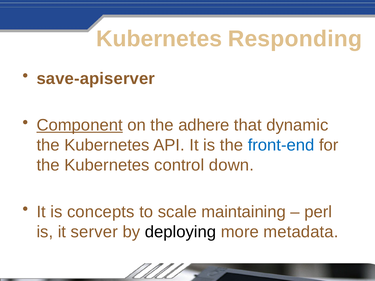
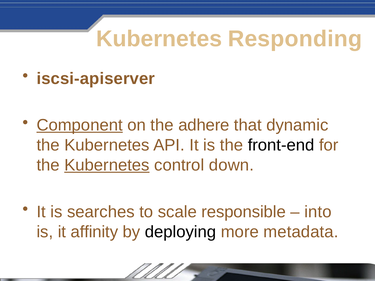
save-apiserver: save-apiserver -> iscsi-apiserver
front-end colour: blue -> black
Kubernetes at (107, 165) underline: none -> present
concepts: concepts -> searches
maintaining: maintaining -> responsible
perl: perl -> into
server: server -> affinity
